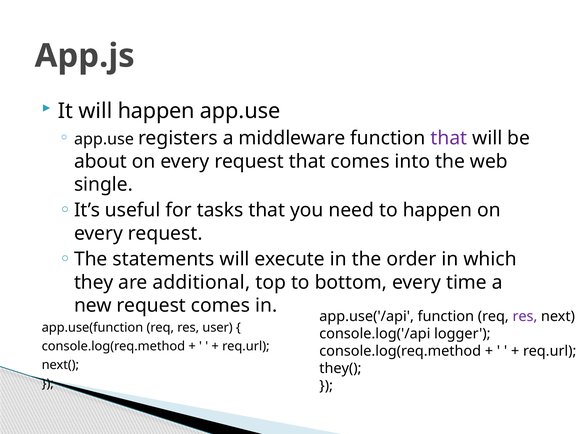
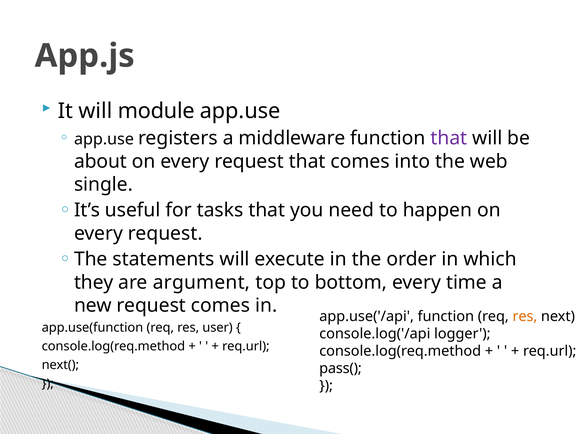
will happen: happen -> module
additional: additional -> argument
res at (525, 316) colour: purple -> orange
they(: they( -> pass(
